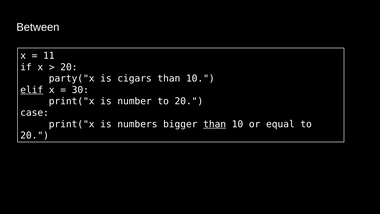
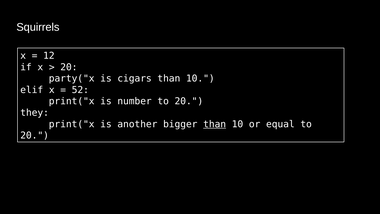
Between: Between -> Squirrels
11: 11 -> 12
elif underline: present -> none
30: 30 -> 52
case: case -> they
numbers: numbers -> another
